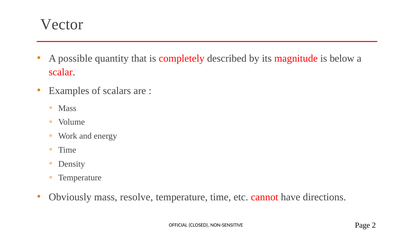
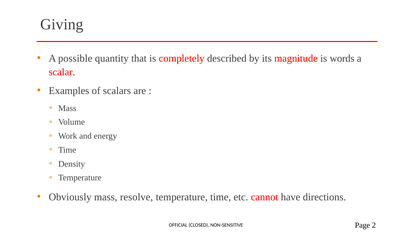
Vector: Vector -> Giving
below: below -> words
